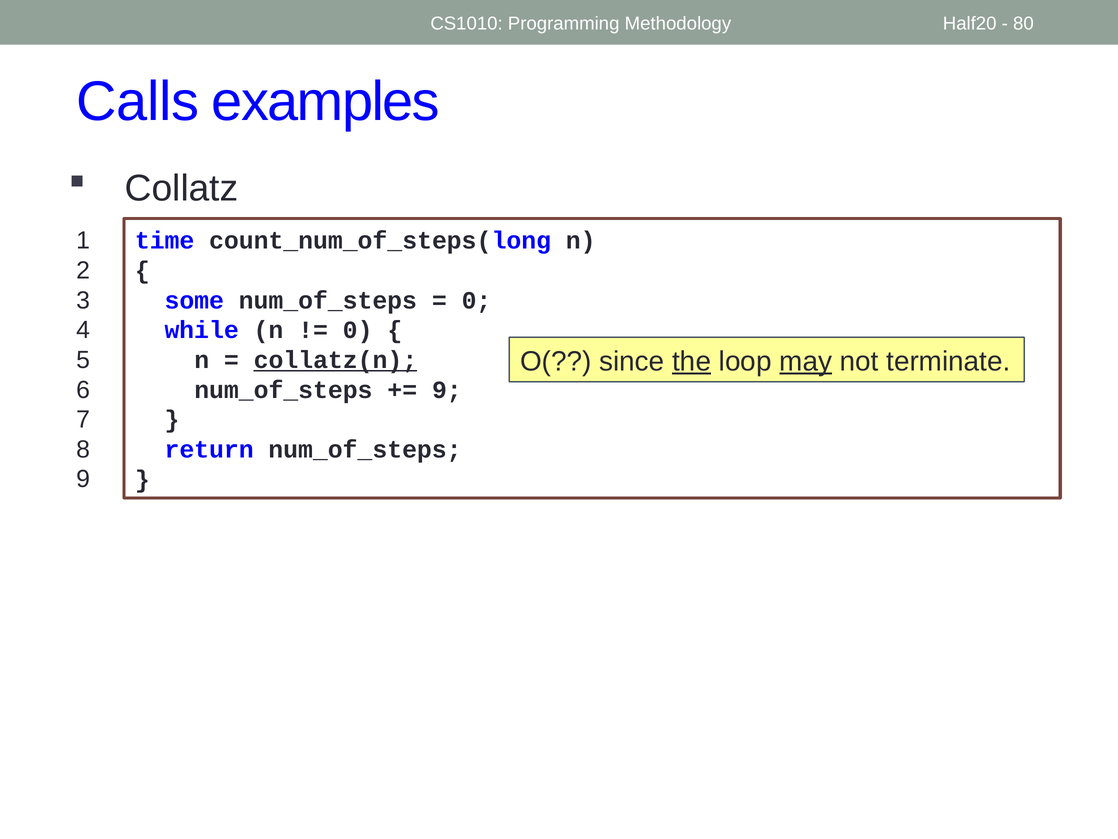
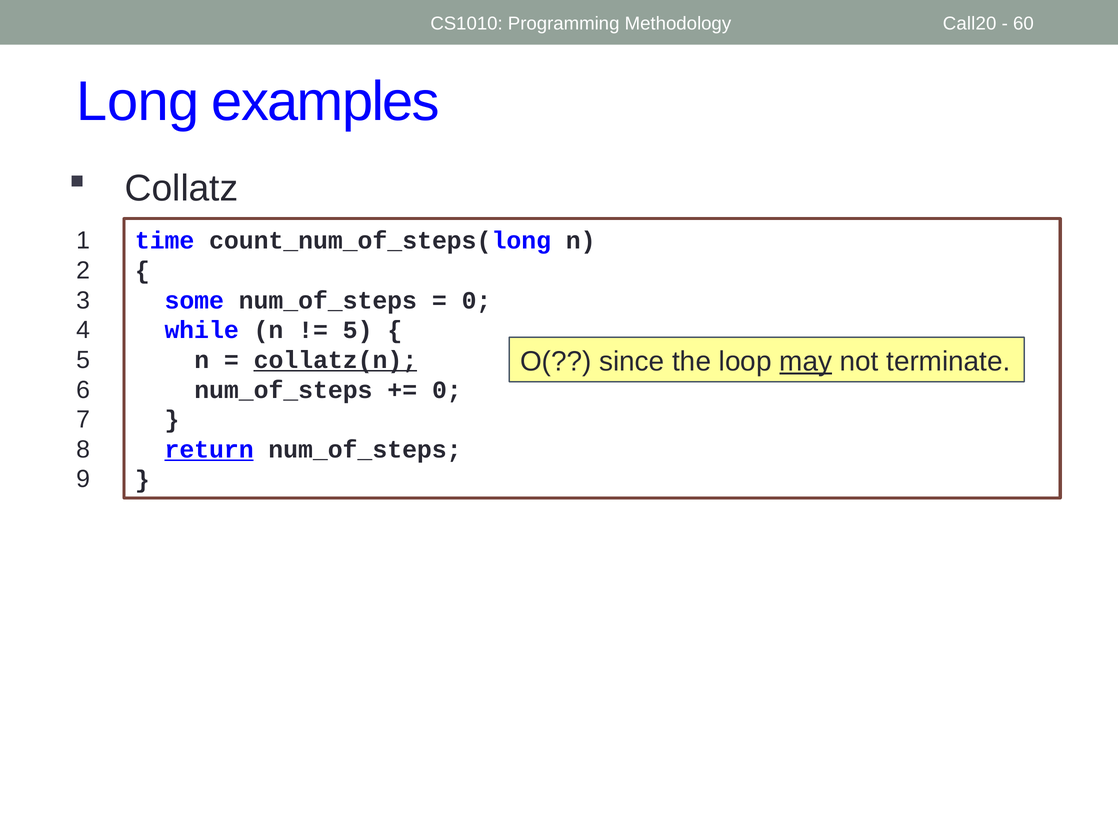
Half20: Half20 -> Call20
80: 80 -> 60
Calls: Calls -> Long
0 at (358, 330): 0 -> 5
the underline: present -> none
9 at (447, 390): 9 -> 0
return underline: none -> present
